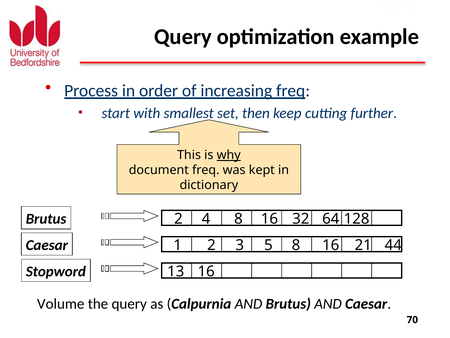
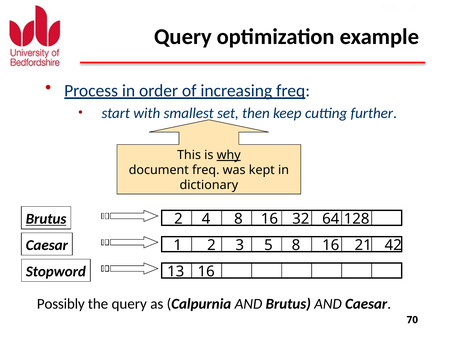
Brutus at (46, 219) underline: none -> present
44: 44 -> 42
Volume: Volume -> Possibly
